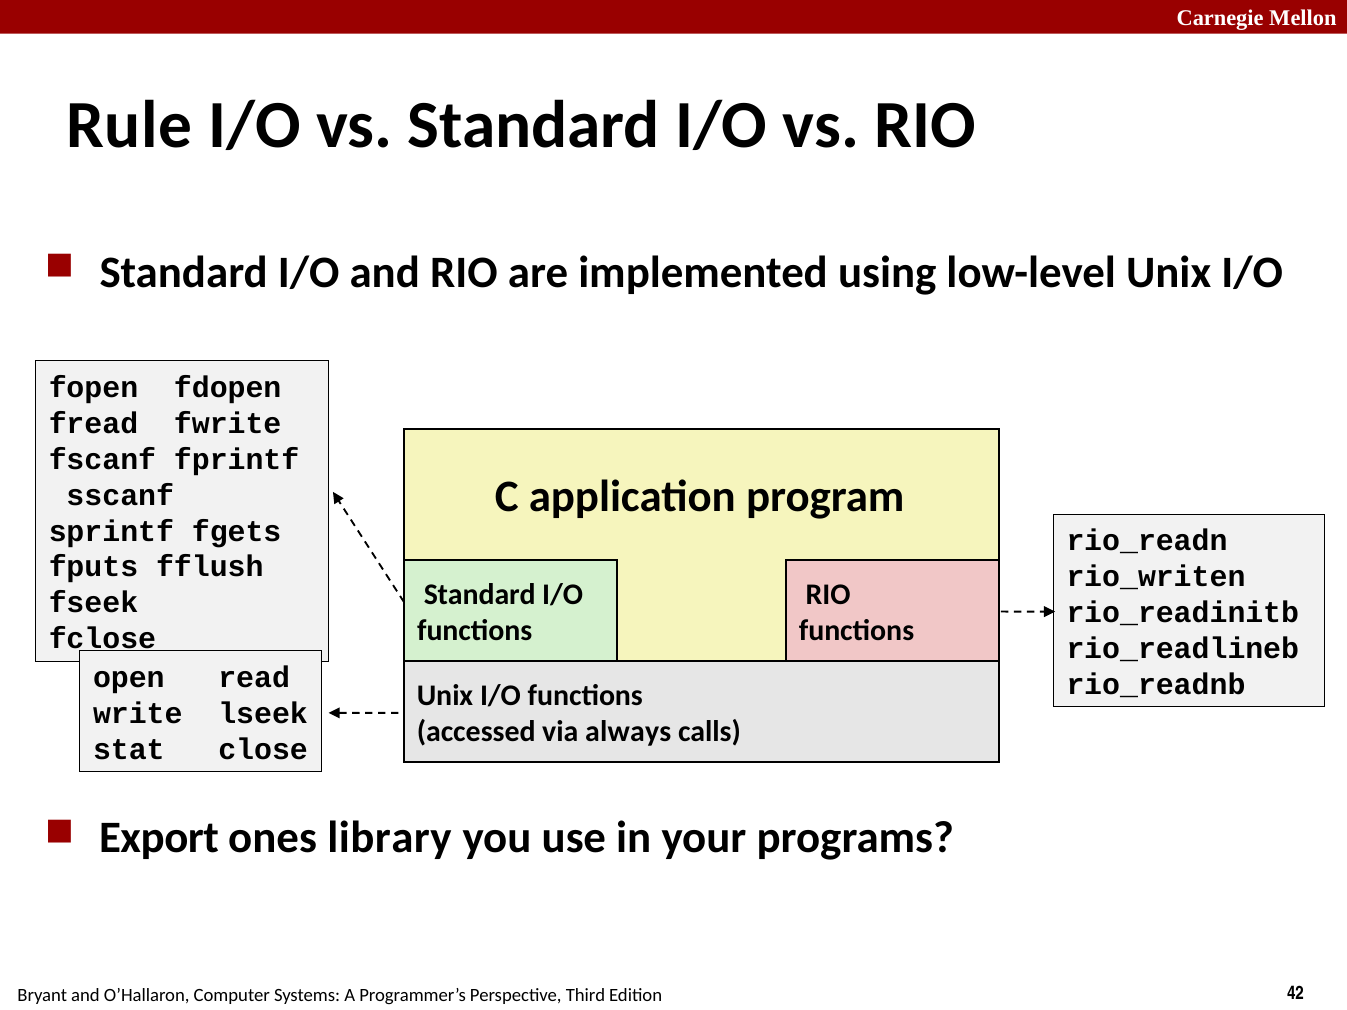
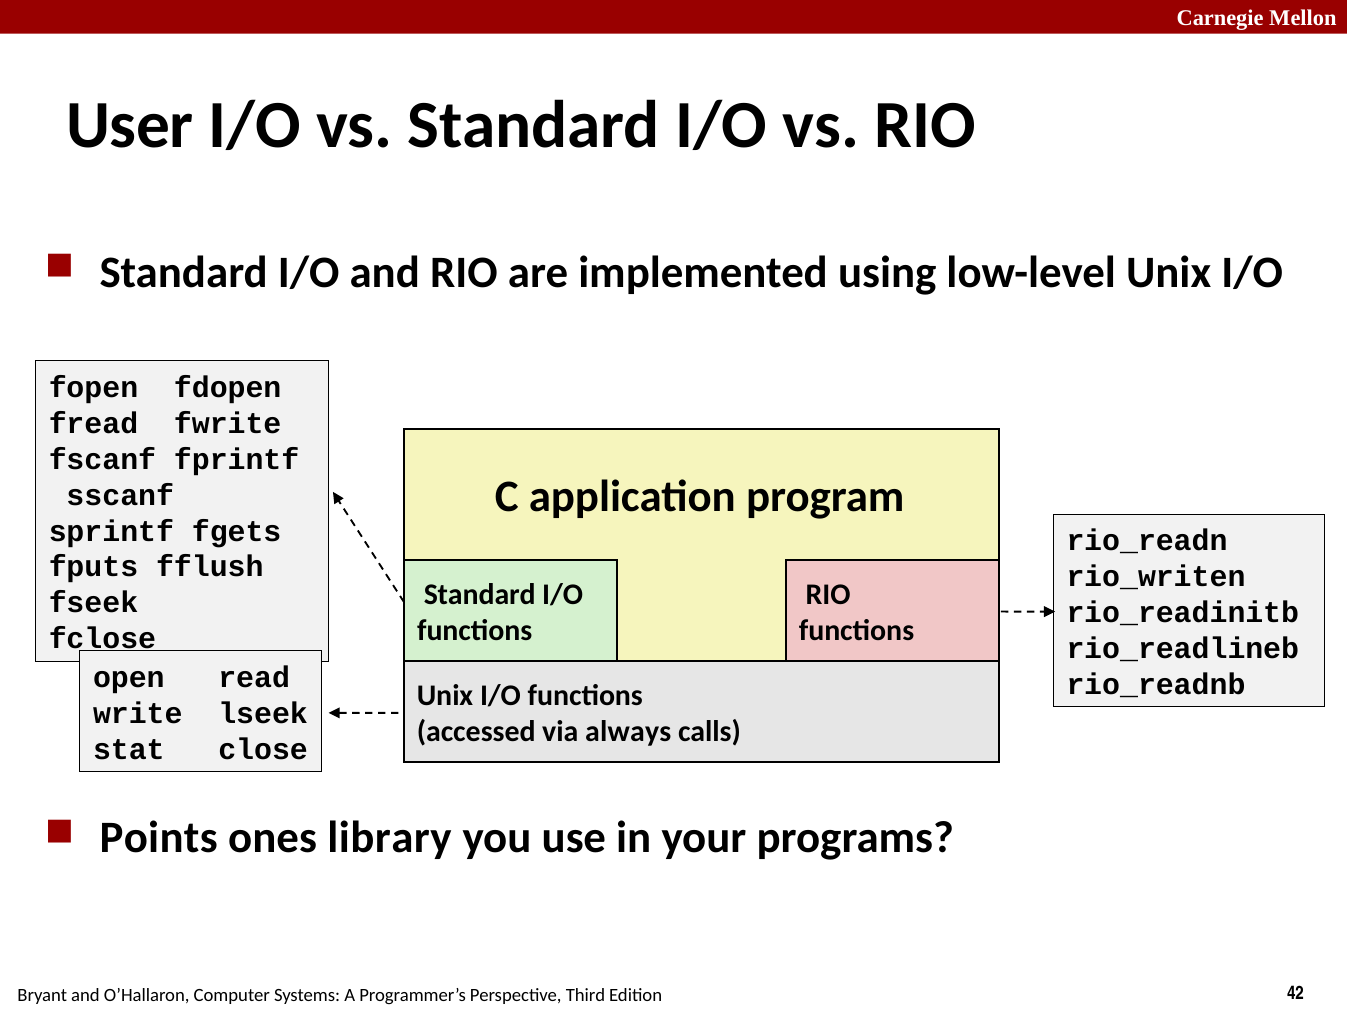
Rule: Rule -> User
Export: Export -> Points
